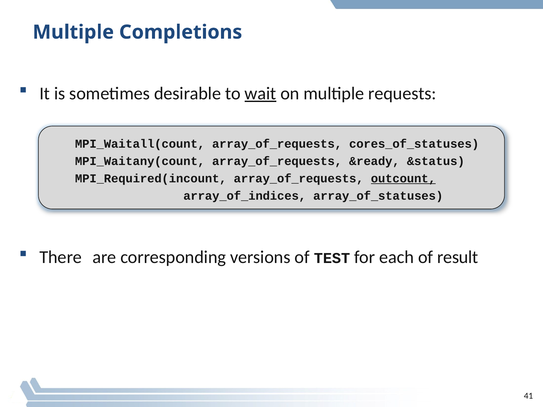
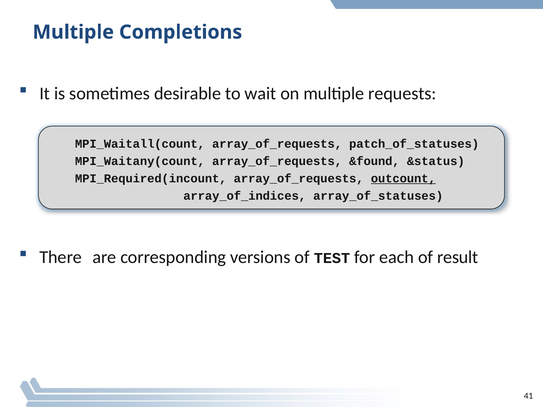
wait underline: present -> none
cores_of_statuses: cores_of_statuses -> patch_of_statuses
&ready: &ready -> &found
